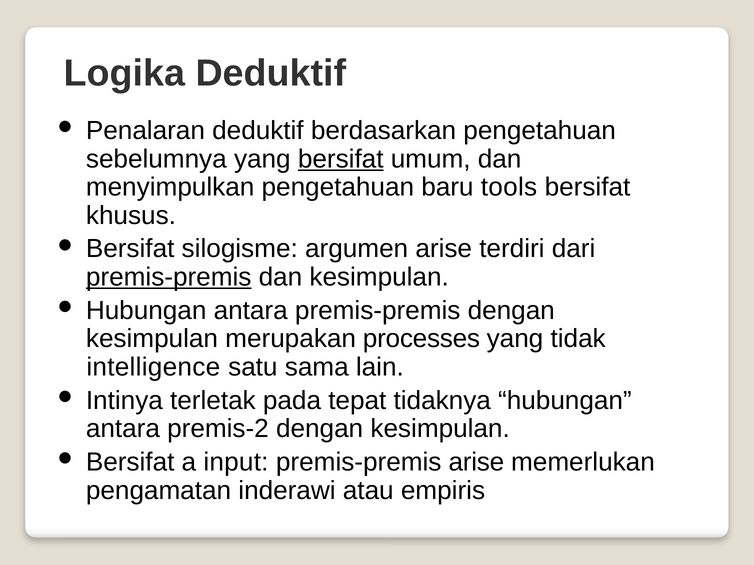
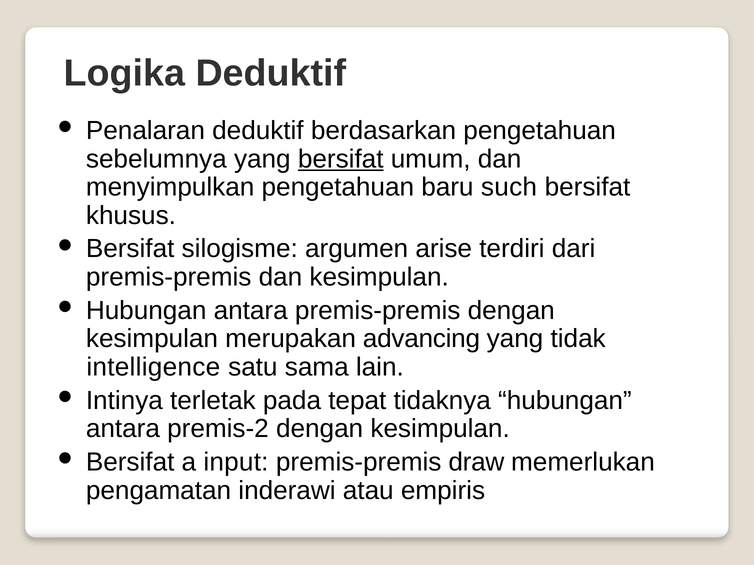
tools: tools -> such
premis-premis at (169, 277) underline: present -> none
processes: processes -> advancing
premis-premis arise: arise -> draw
